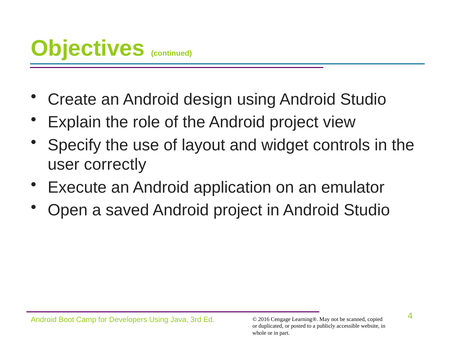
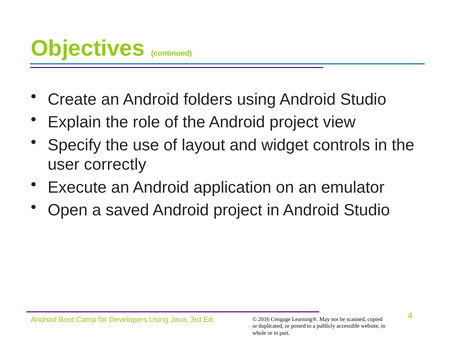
design: design -> folders
